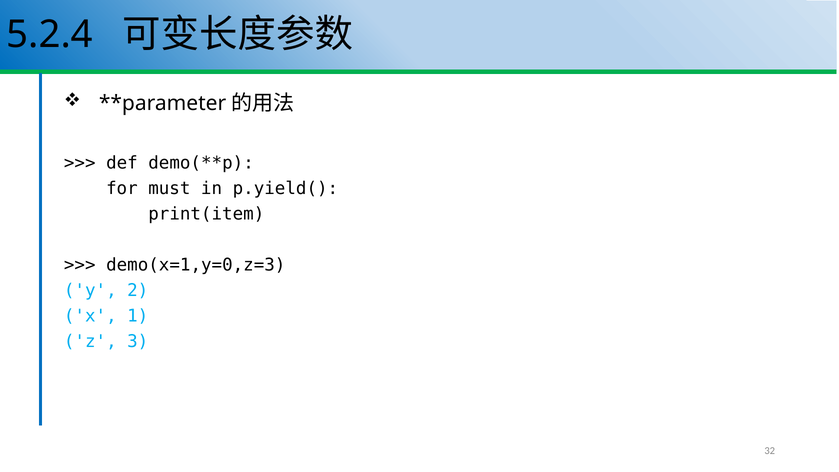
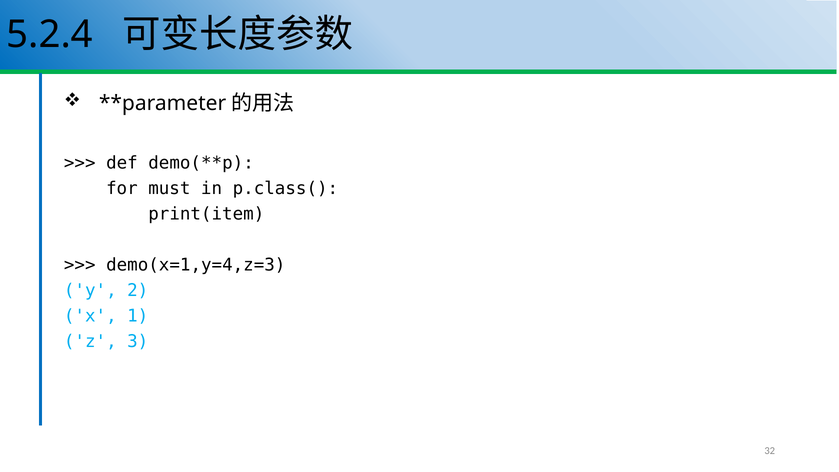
p.yield(: p.yield( -> p.class(
demo(x=1,y=0,z=3: demo(x=1,y=0,z=3 -> demo(x=1,y=4,z=3
